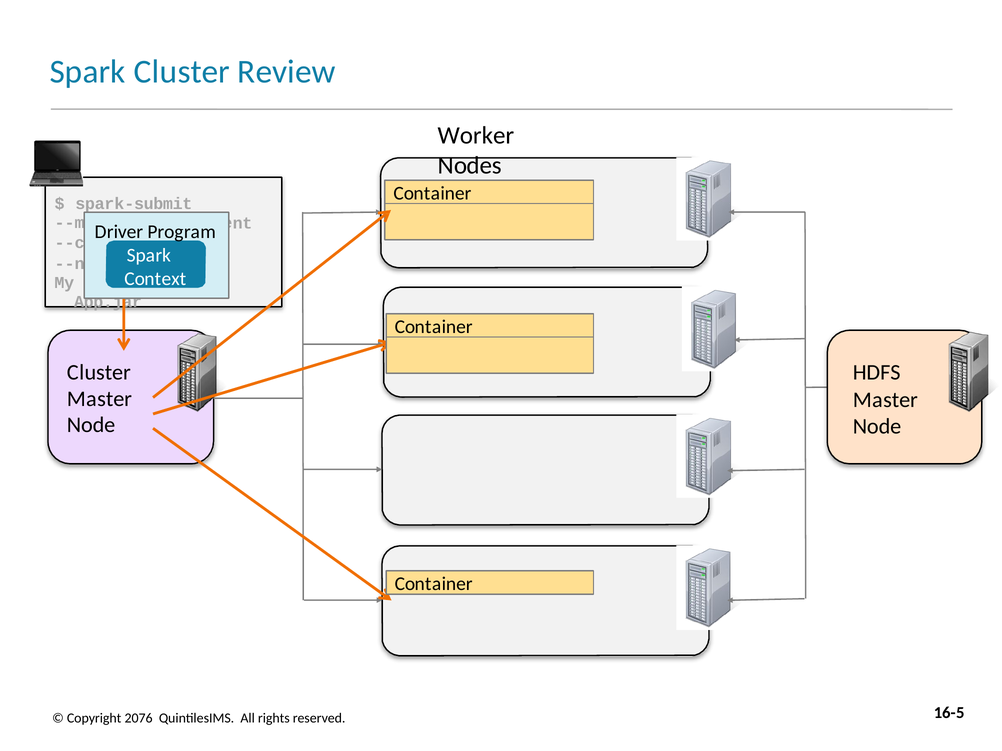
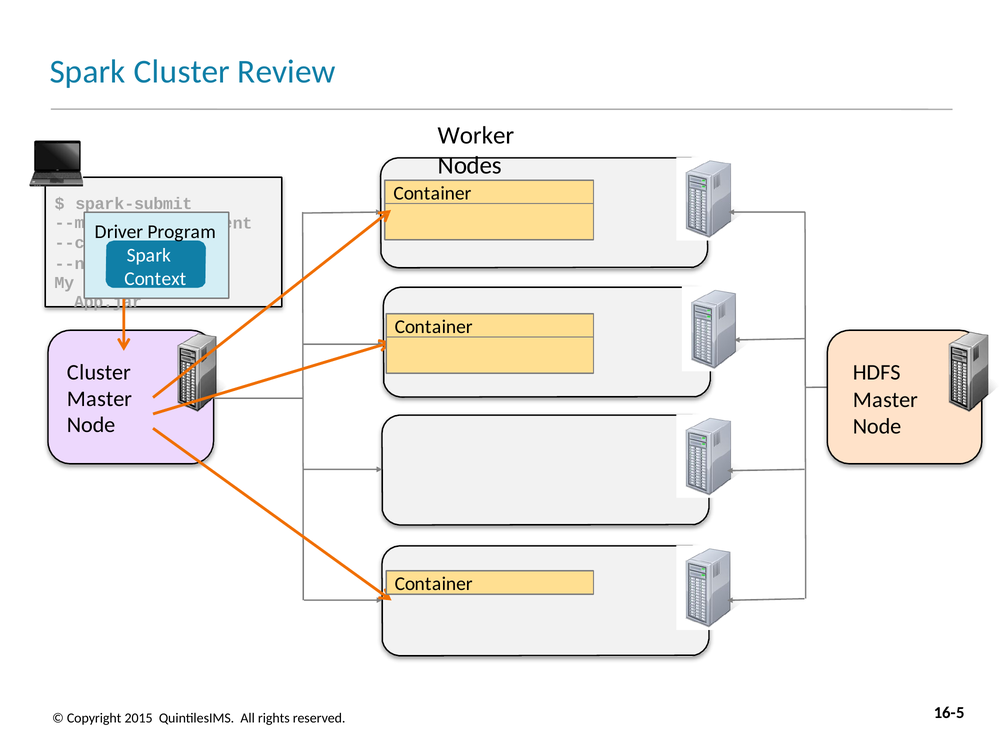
2076: 2076 -> 2015
